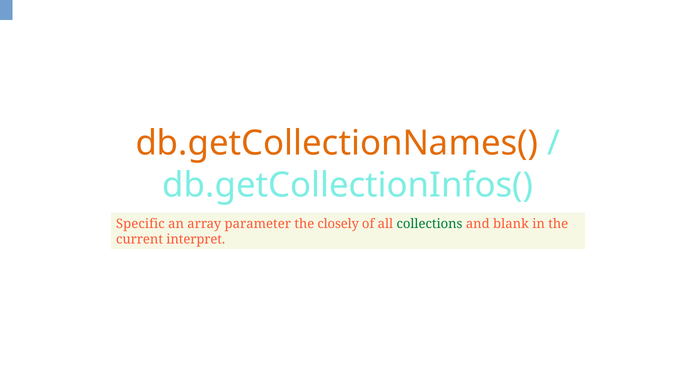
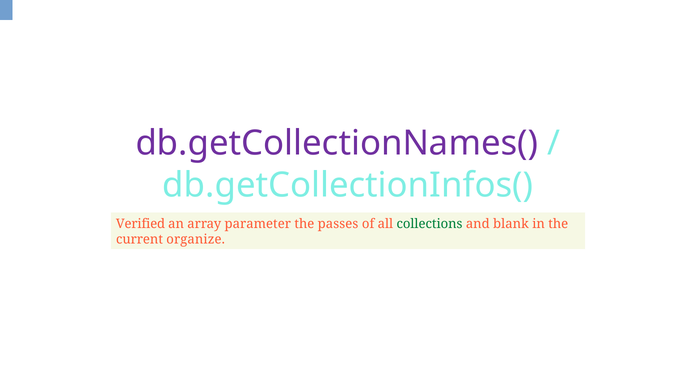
db.getCollectionNames( colour: orange -> purple
Specific: Specific -> Verified
closely: closely -> passes
interpret: interpret -> organize
